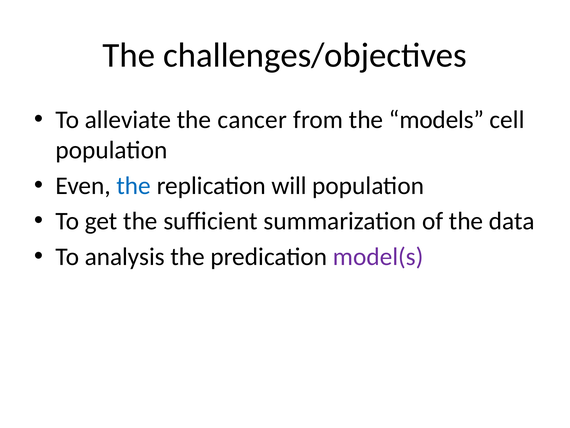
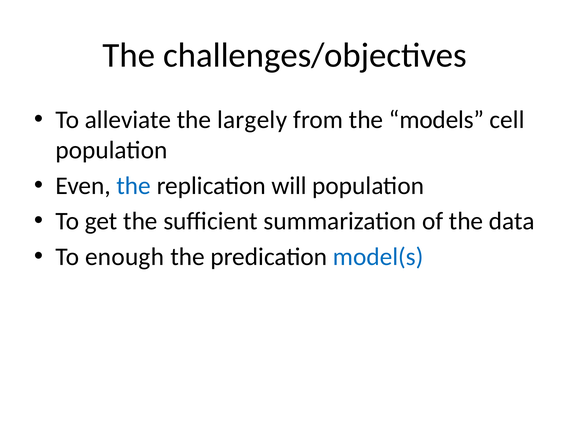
cancer: cancer -> largely
analysis: analysis -> enough
model(s colour: purple -> blue
